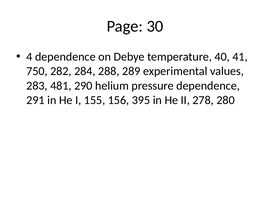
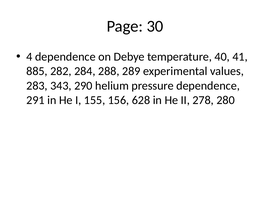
750: 750 -> 885
481: 481 -> 343
395: 395 -> 628
